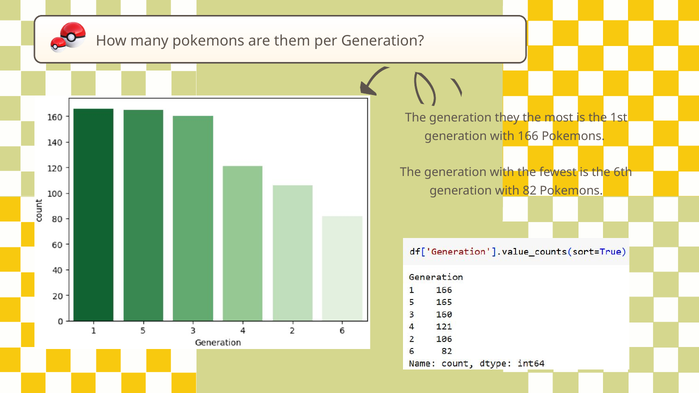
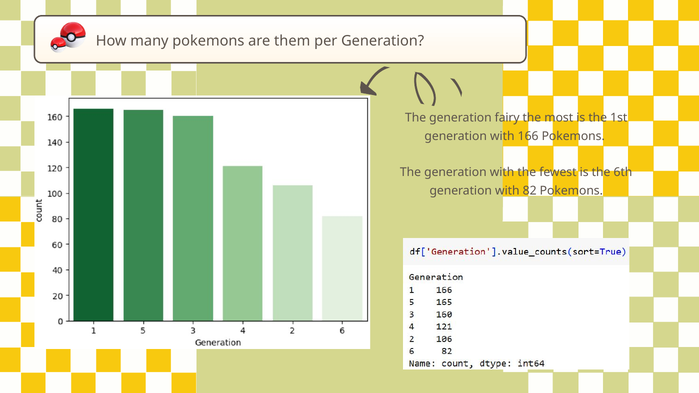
they: they -> fairy
